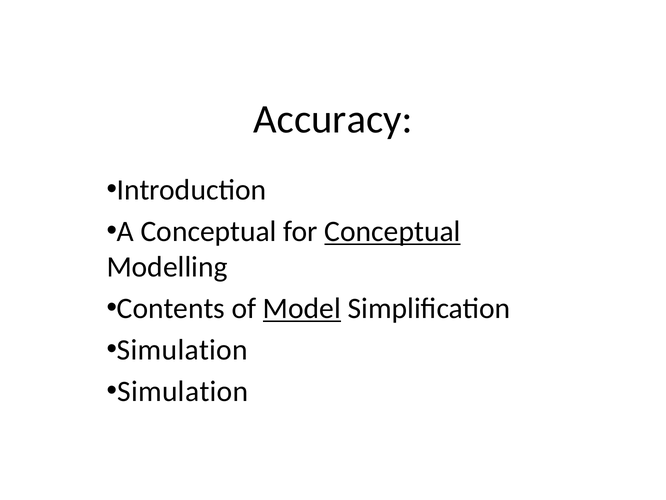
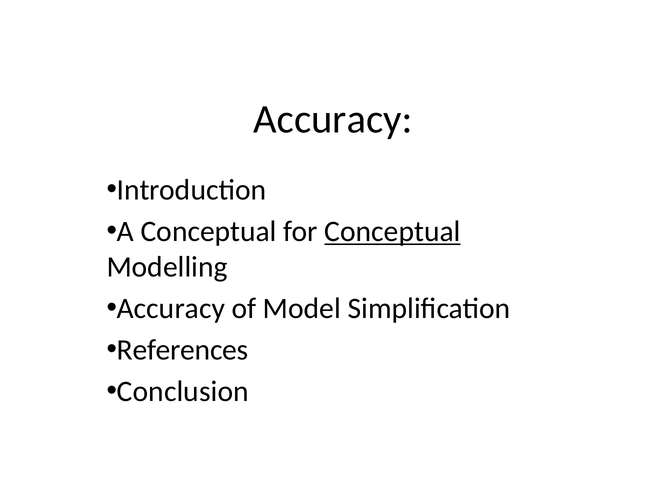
Contents at (171, 308): Contents -> Accuracy
Model underline: present -> none
Simulation at (182, 350): Simulation -> References
Simulation at (183, 391): Simulation -> Conclusion
